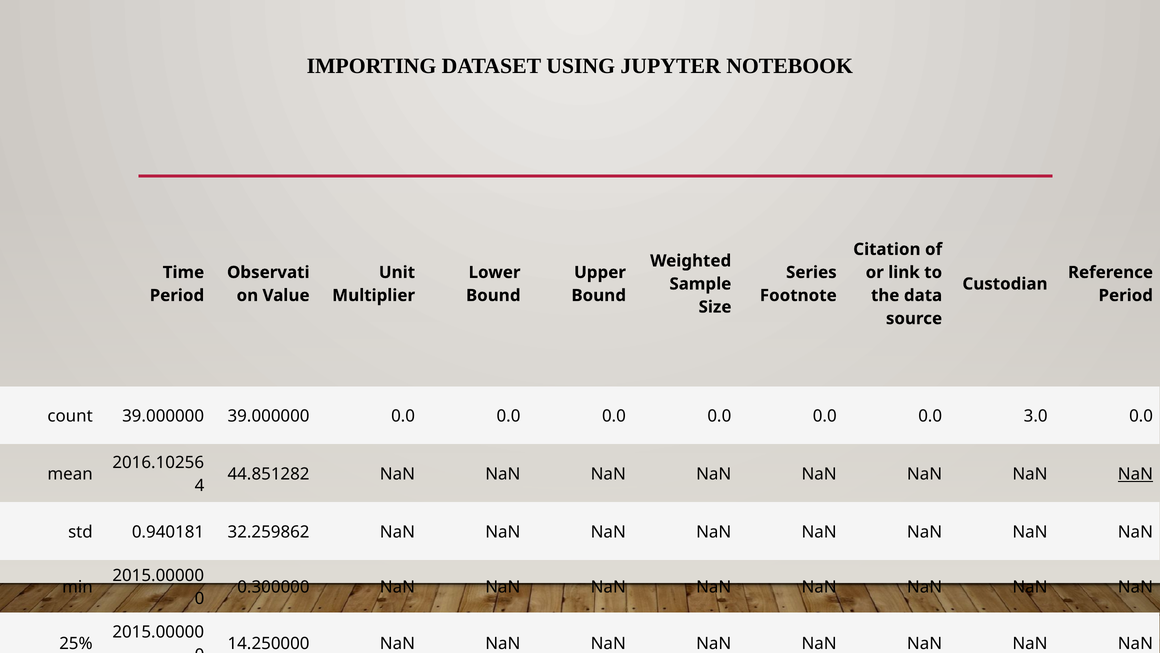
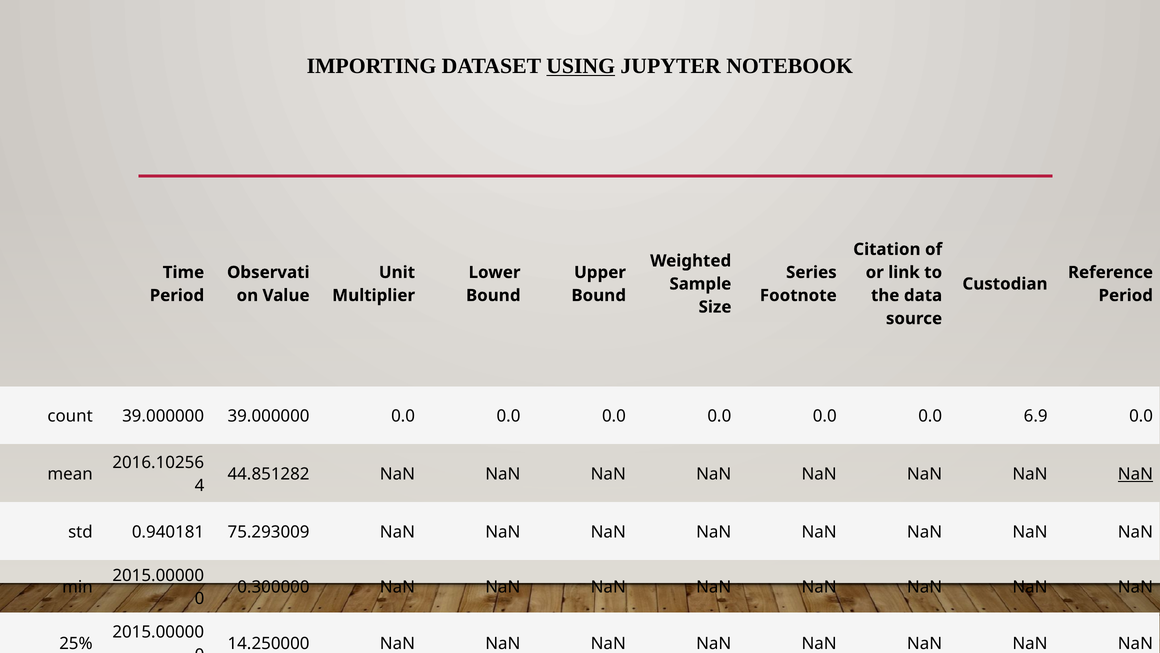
USING underline: none -> present
3.0: 3.0 -> 6.9
32.259862: 32.259862 -> 75.293009
